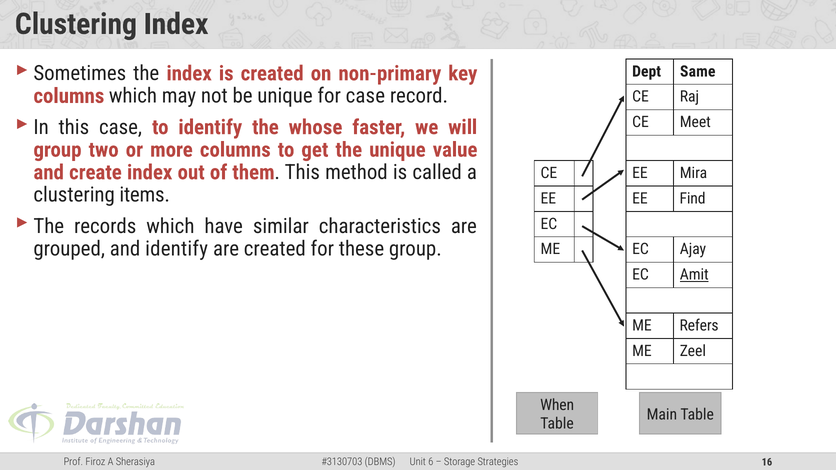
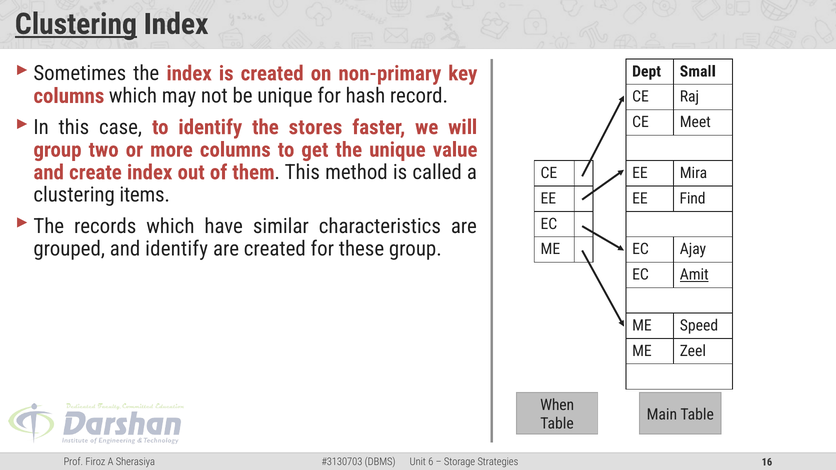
Clustering at (76, 24) underline: none -> present
Same: Same -> Small
for case: case -> hash
whose: whose -> stores
Refers: Refers -> Speed
